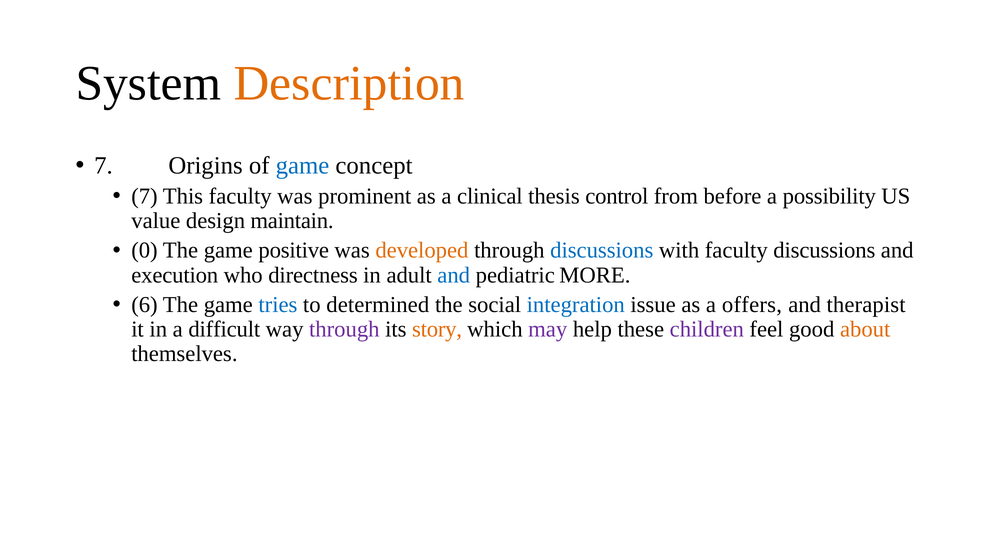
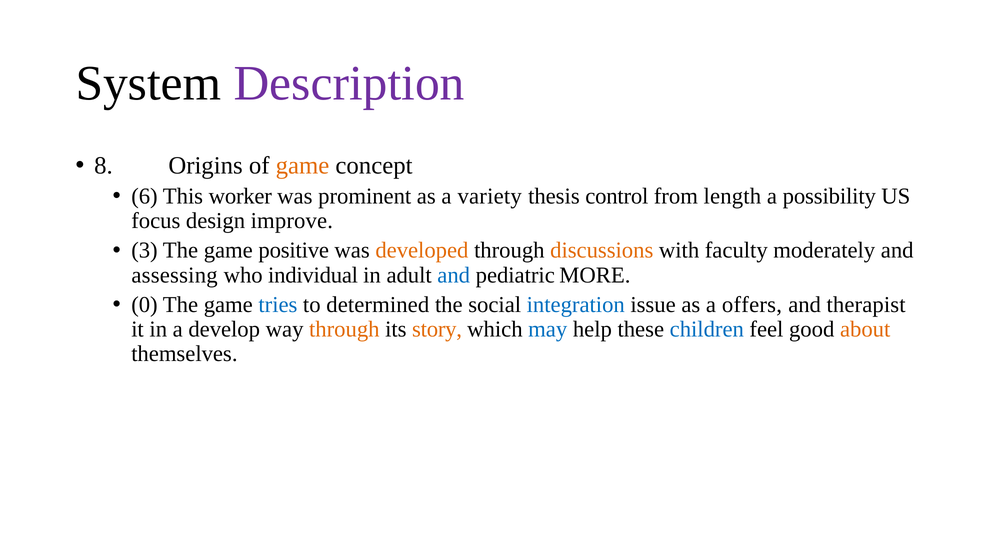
Description colour: orange -> purple
7 at (103, 165): 7 -> 8
game at (302, 165) colour: blue -> orange
7 at (144, 196): 7 -> 6
This faculty: faculty -> worker
clinical: clinical -> variety
before: before -> length
value: value -> focus
maintain: maintain -> improve
0: 0 -> 3
discussions at (602, 250) colour: blue -> orange
faculty discussions: discussions -> moderately
execution: execution -> assessing
directness: directness -> individual
6: 6 -> 0
difficult: difficult -> develop
through at (344, 329) colour: purple -> orange
may colour: purple -> blue
children colour: purple -> blue
